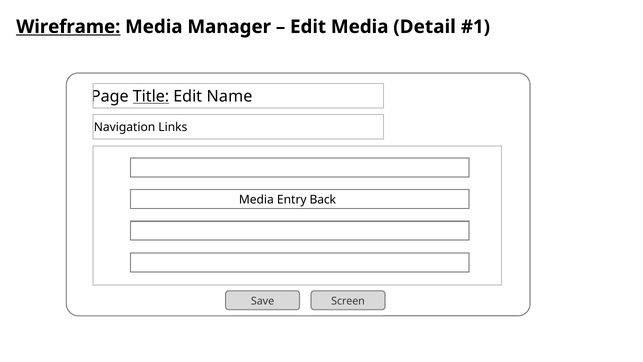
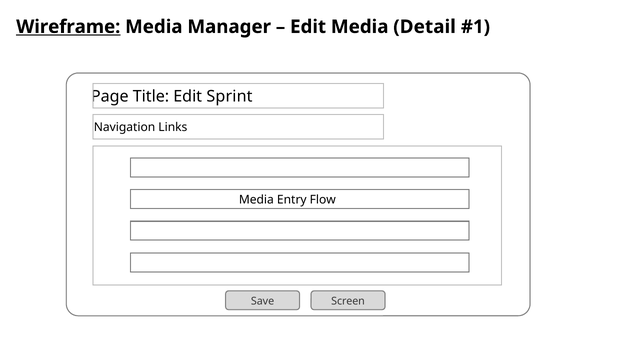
Title underline: present -> none
Name: Name -> Sprint
Back: Back -> Flow
